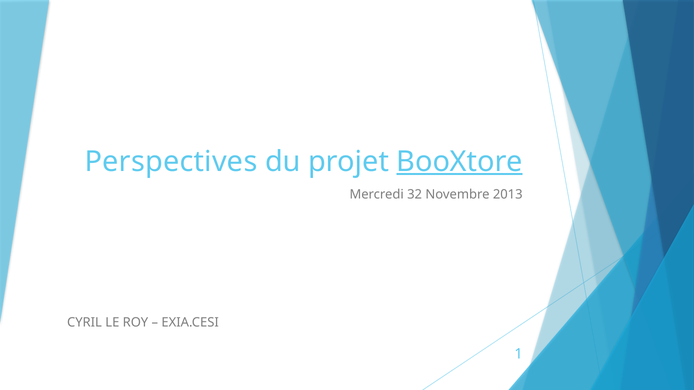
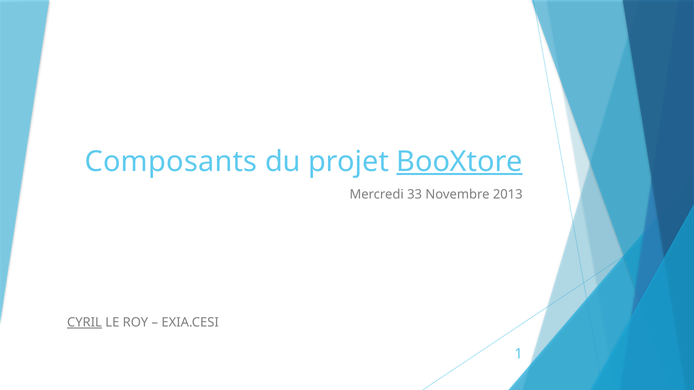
Perspectives: Perspectives -> Composants
32: 32 -> 33
CYRIL underline: none -> present
